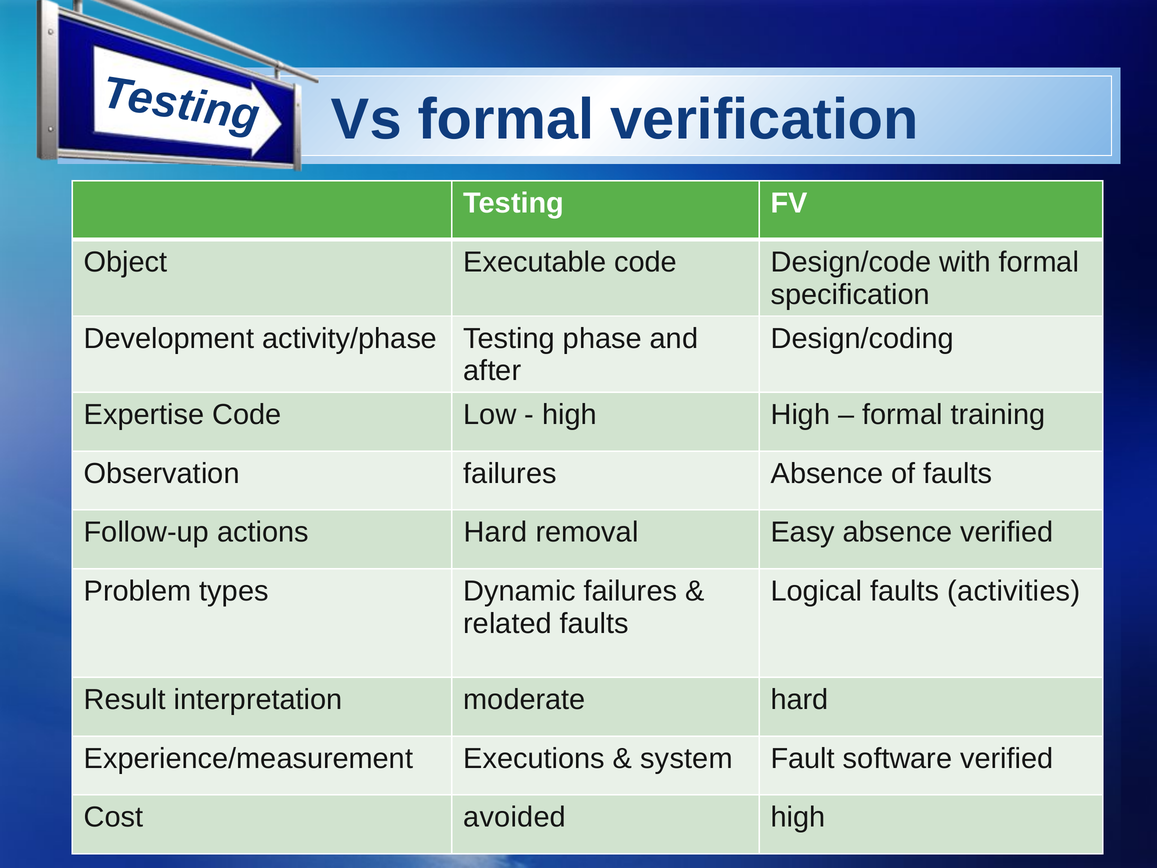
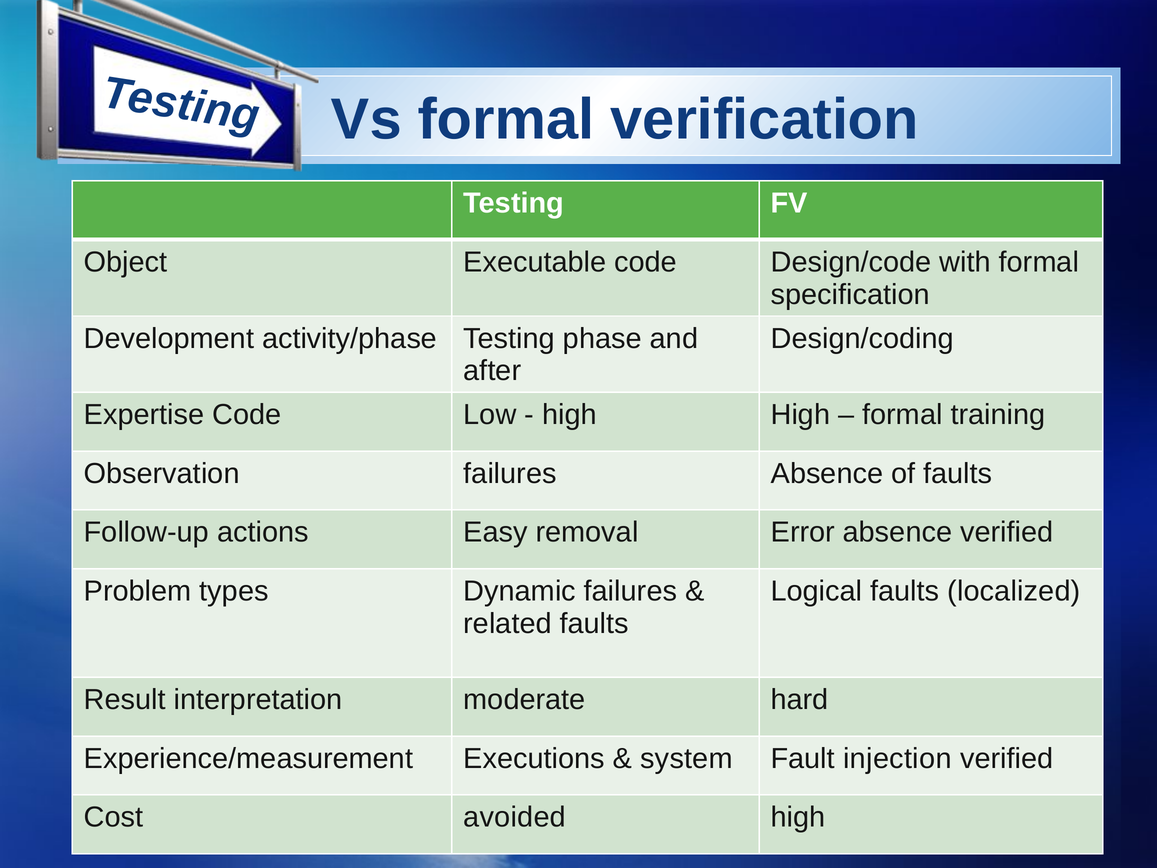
actions Hard: Hard -> Easy
Easy: Easy -> Error
activities: activities -> localized
software: software -> injection
